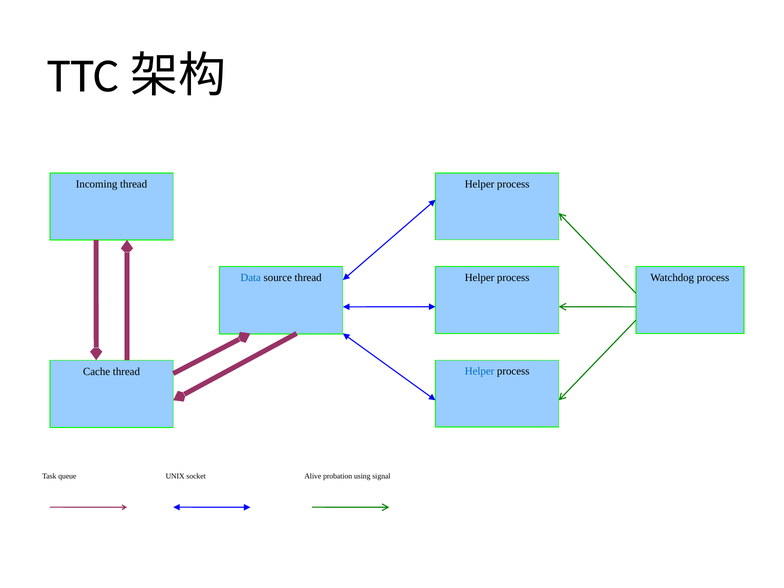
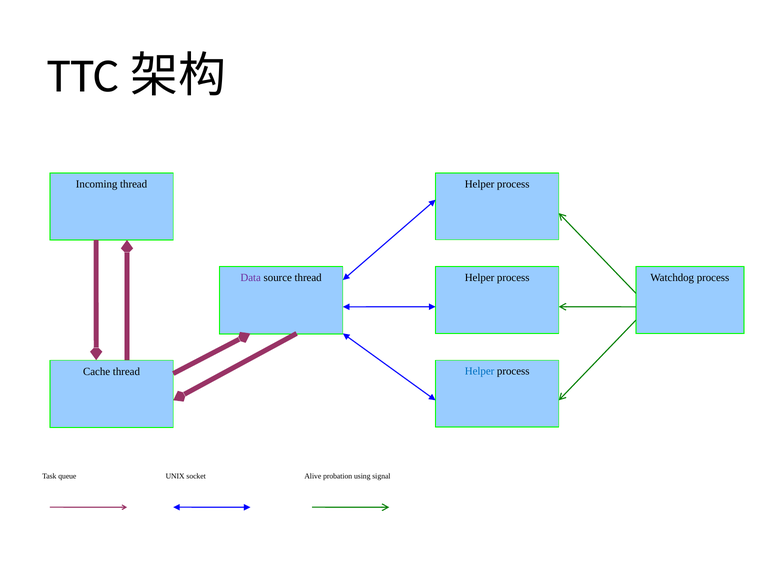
Data colour: blue -> purple
